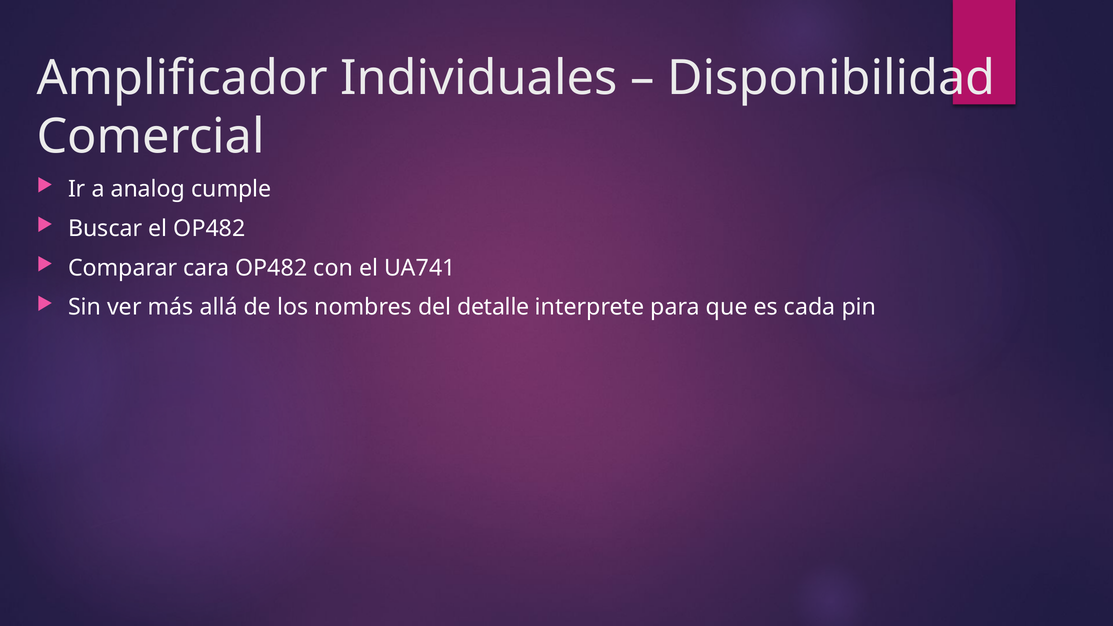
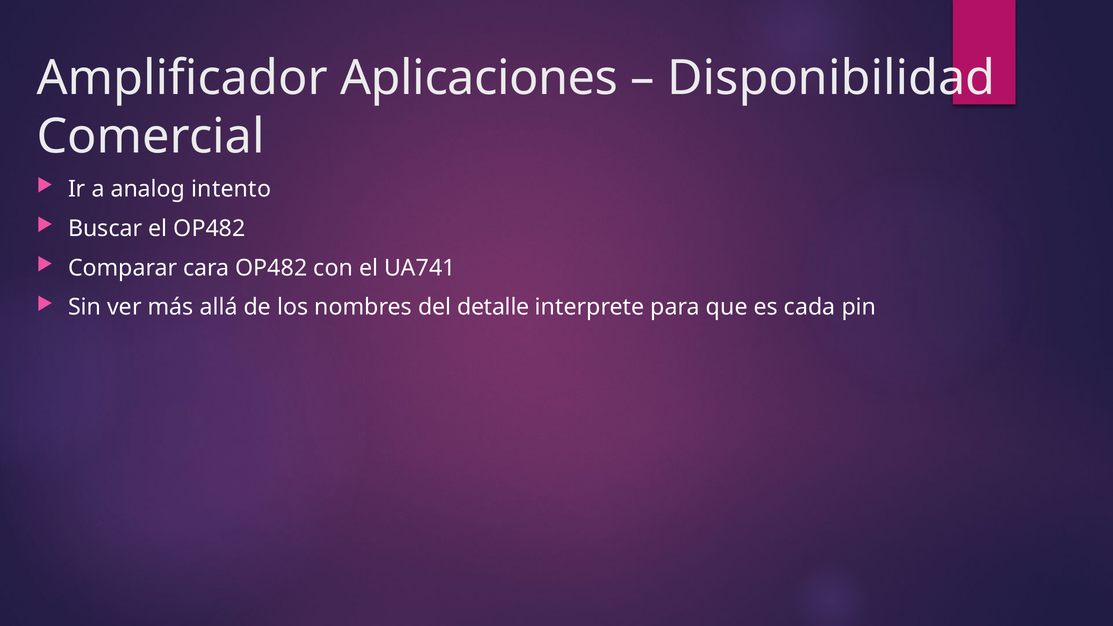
Individuales: Individuales -> Aplicaciones
cumple: cumple -> intento
